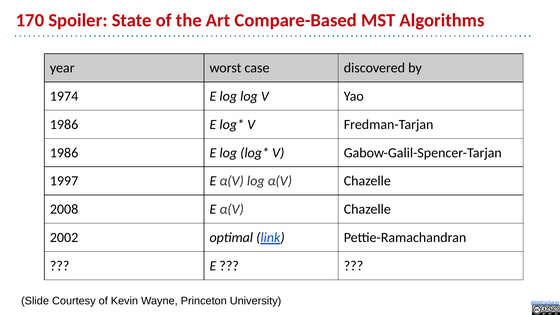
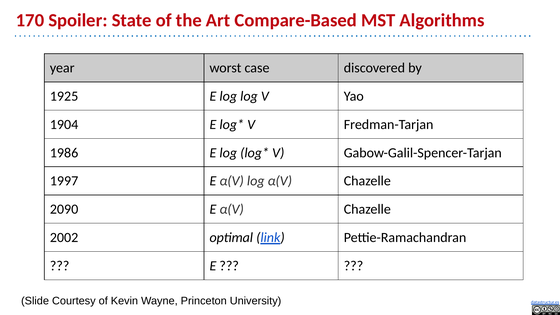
1974: 1974 -> 1925
1986 at (64, 124): 1986 -> 1904
2008: 2008 -> 2090
